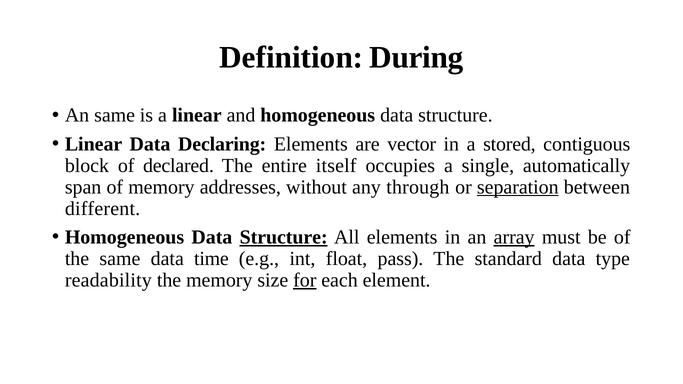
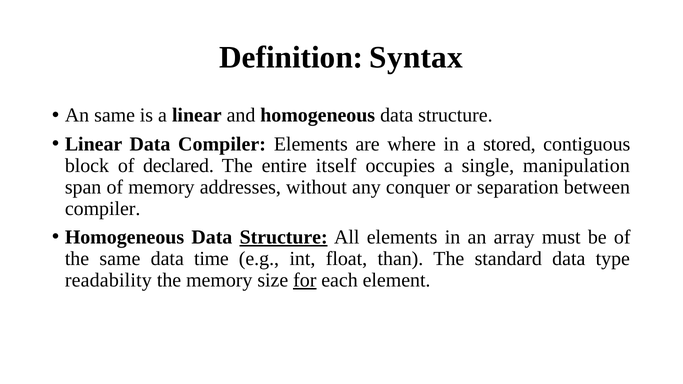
During: During -> Syntax
Data Declaring: Declaring -> Compiler
vector: vector -> where
automatically: automatically -> manipulation
through: through -> conquer
separation underline: present -> none
different at (103, 209): different -> compiler
array underline: present -> none
pass: pass -> than
